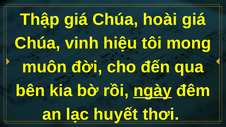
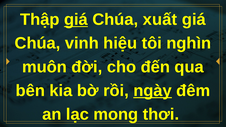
giá at (76, 20) underline: none -> present
hoài: hoài -> xuất
mong: mong -> nghìn
huyết: huyết -> mong
